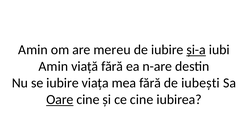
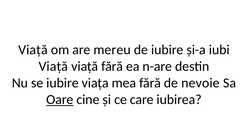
Amin at (33, 50): Amin -> Viață
și-a underline: present -> none
Amin at (53, 66): Amin -> Viață
iubești: iubești -> nevoie
ce cine: cine -> care
